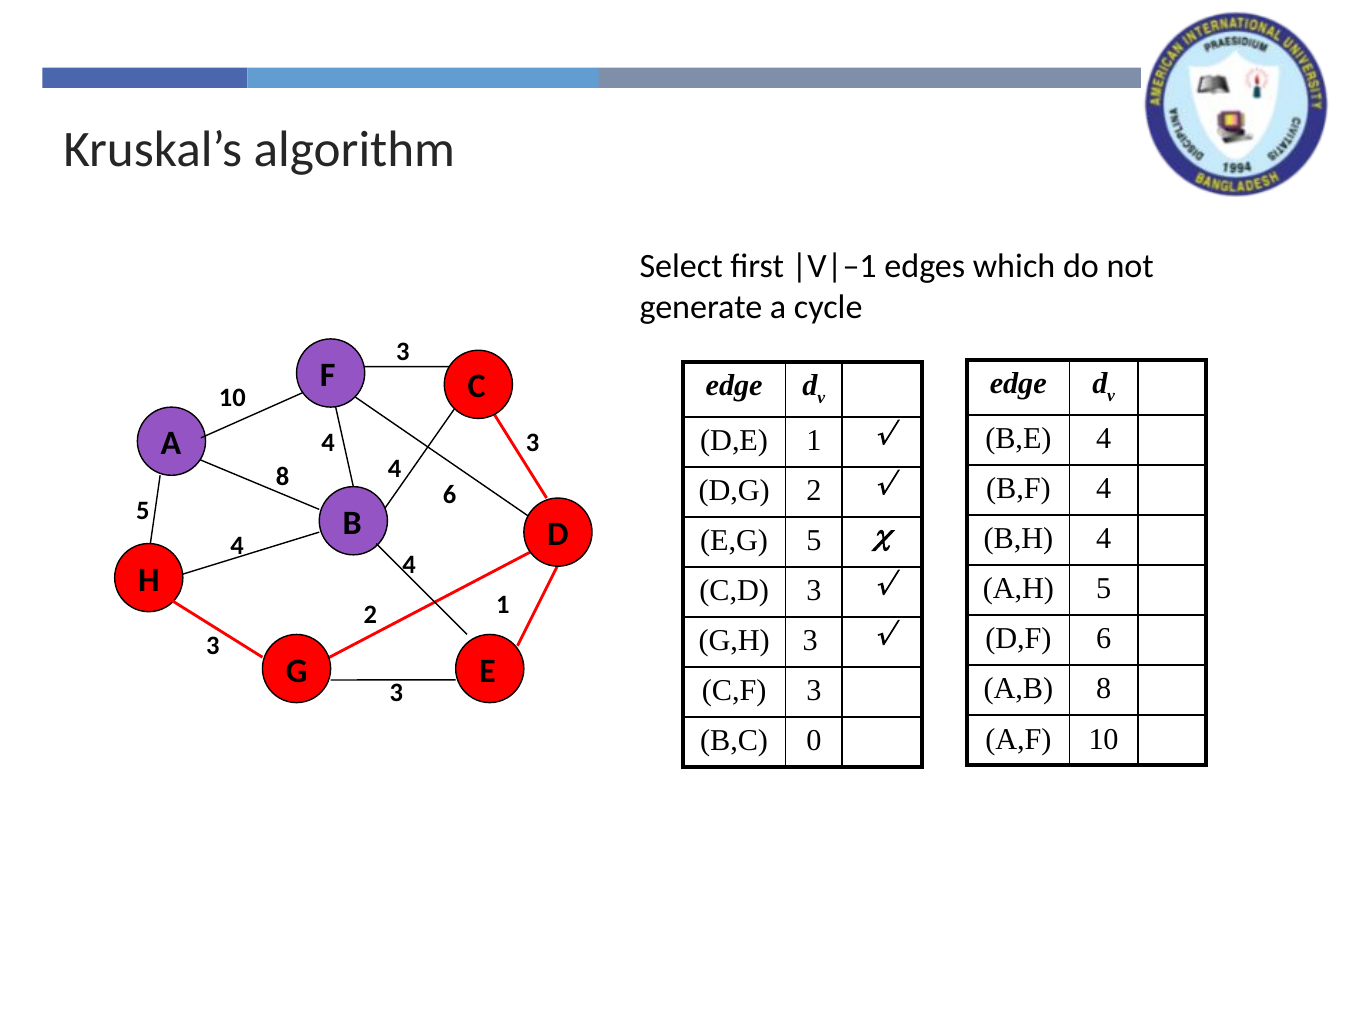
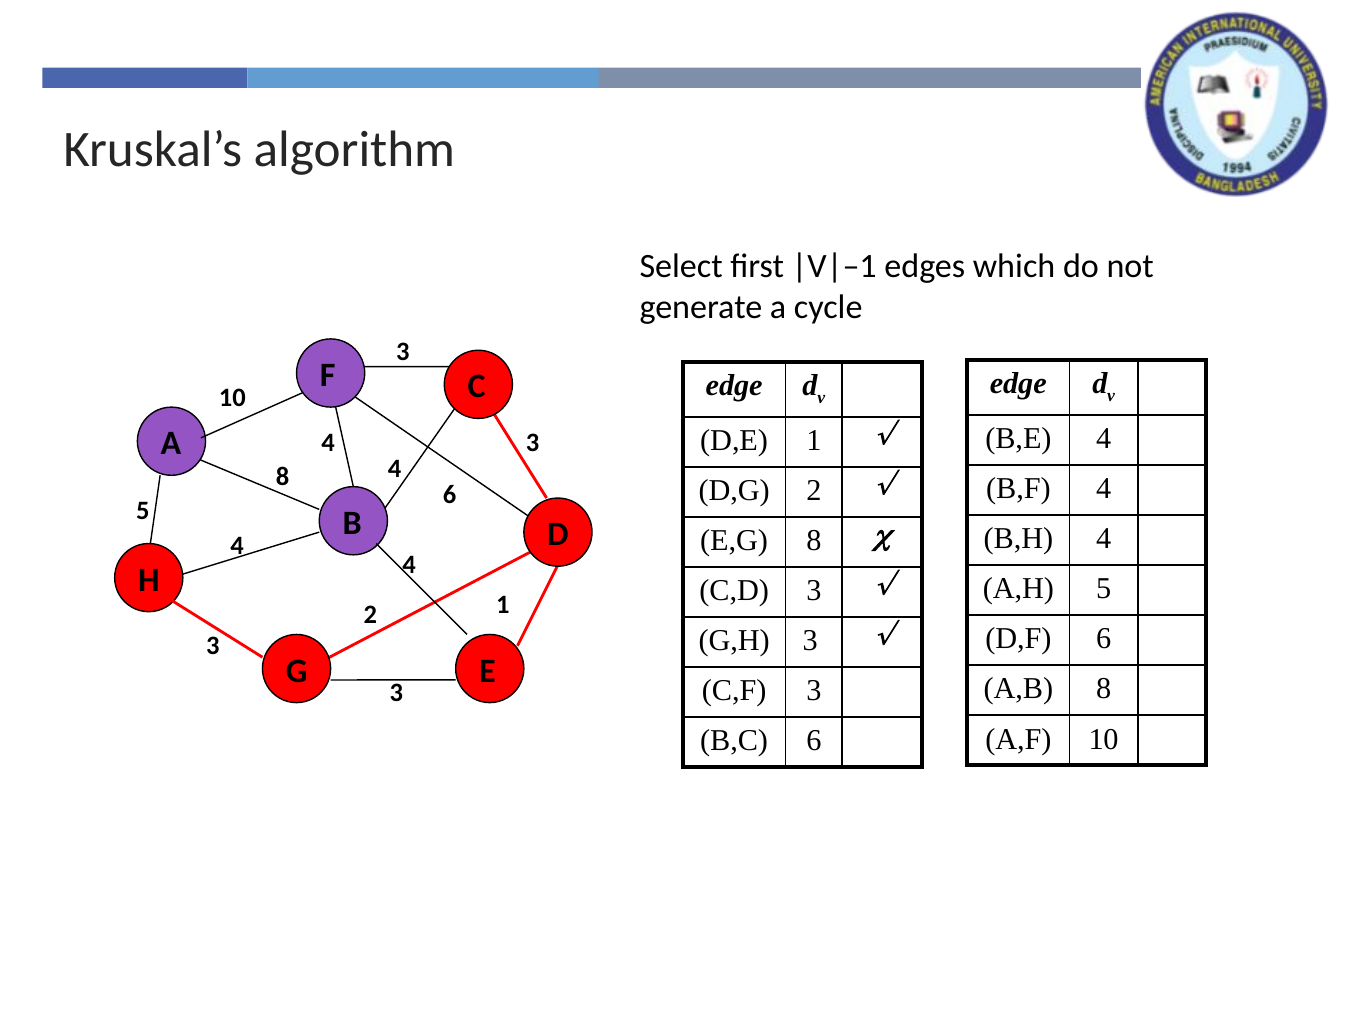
E,G 5: 5 -> 8
B,C 0: 0 -> 6
